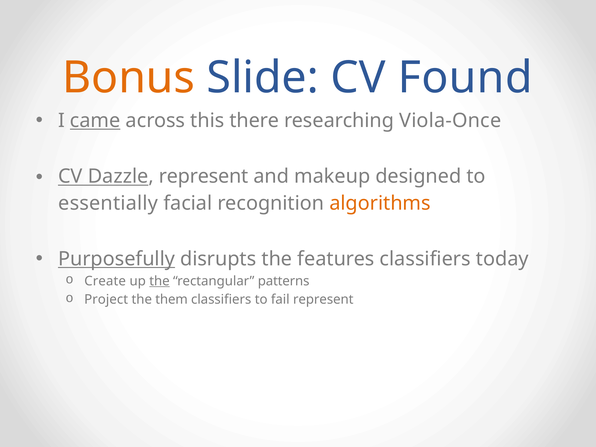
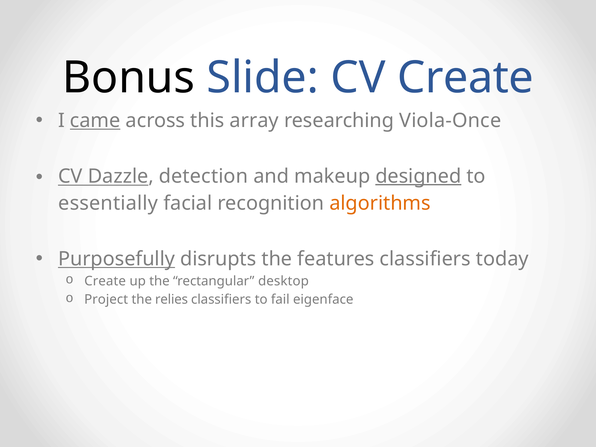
Bonus colour: orange -> black
CV Found: Found -> Create
there: there -> array
Dazzle represent: represent -> detection
designed underline: none -> present
the at (159, 281) underline: present -> none
patterns: patterns -> desktop
them: them -> relies
fail represent: represent -> eigenface
